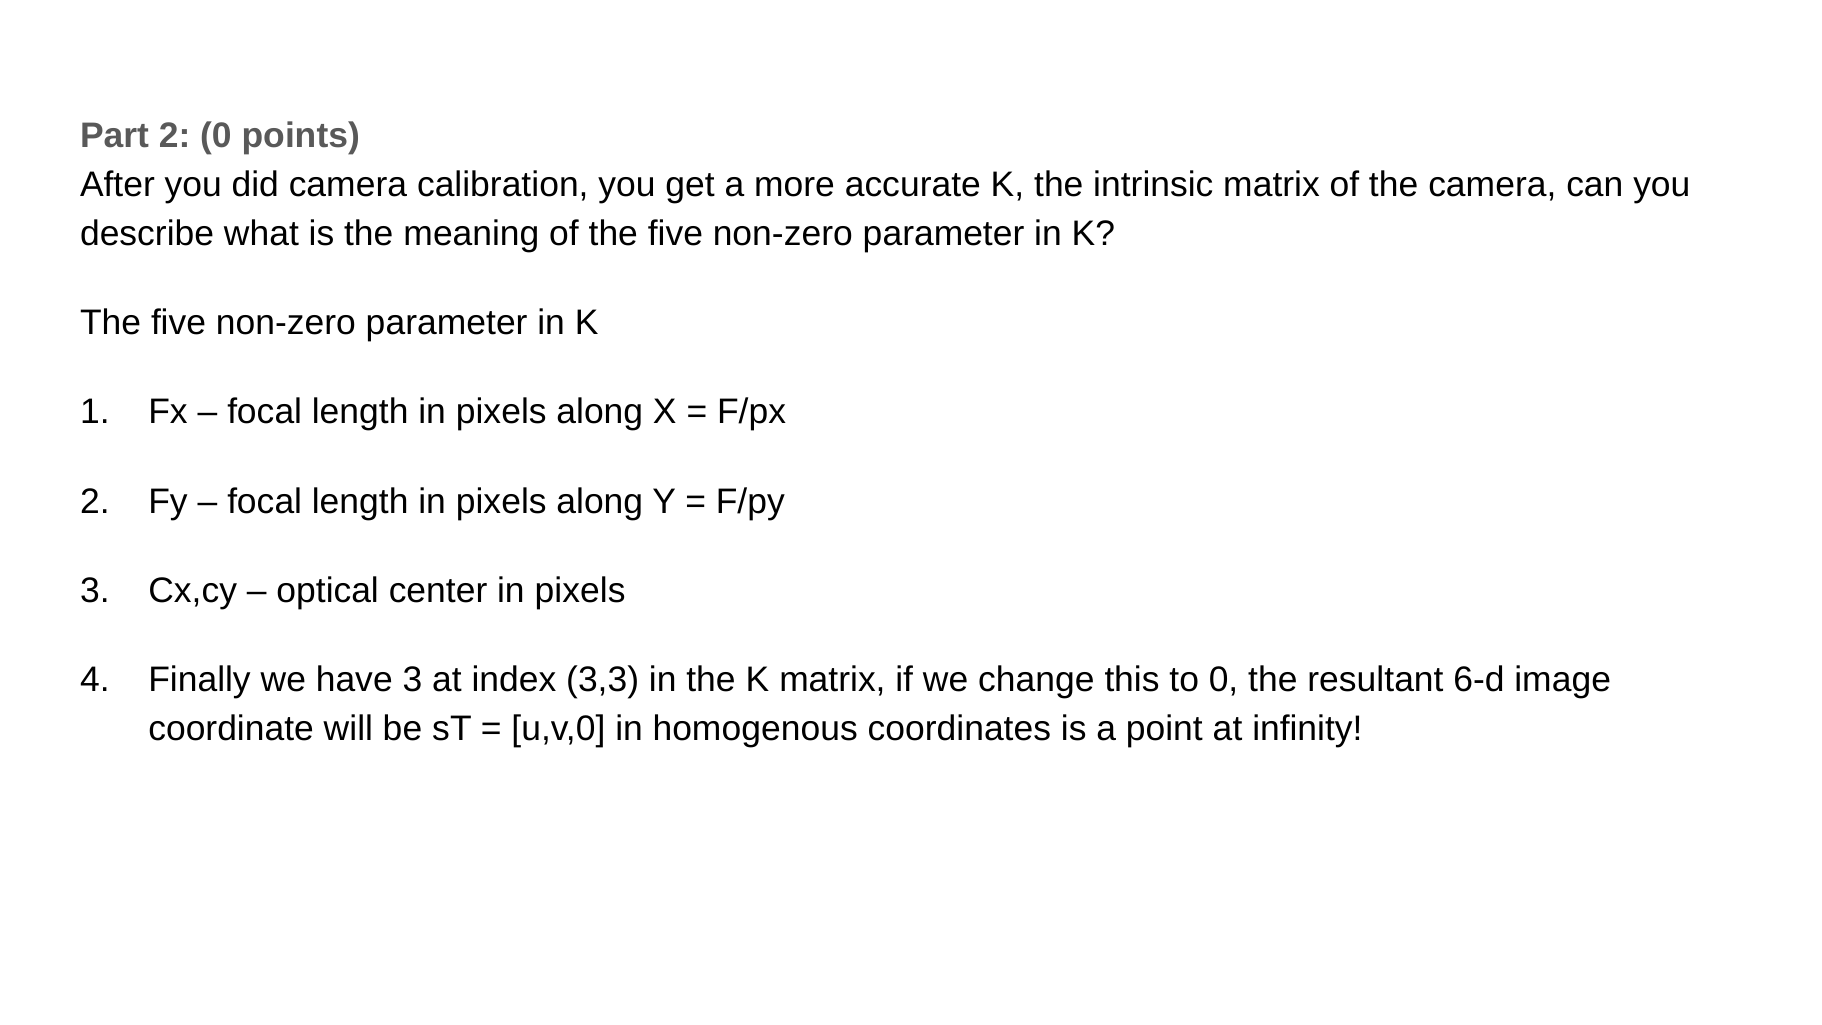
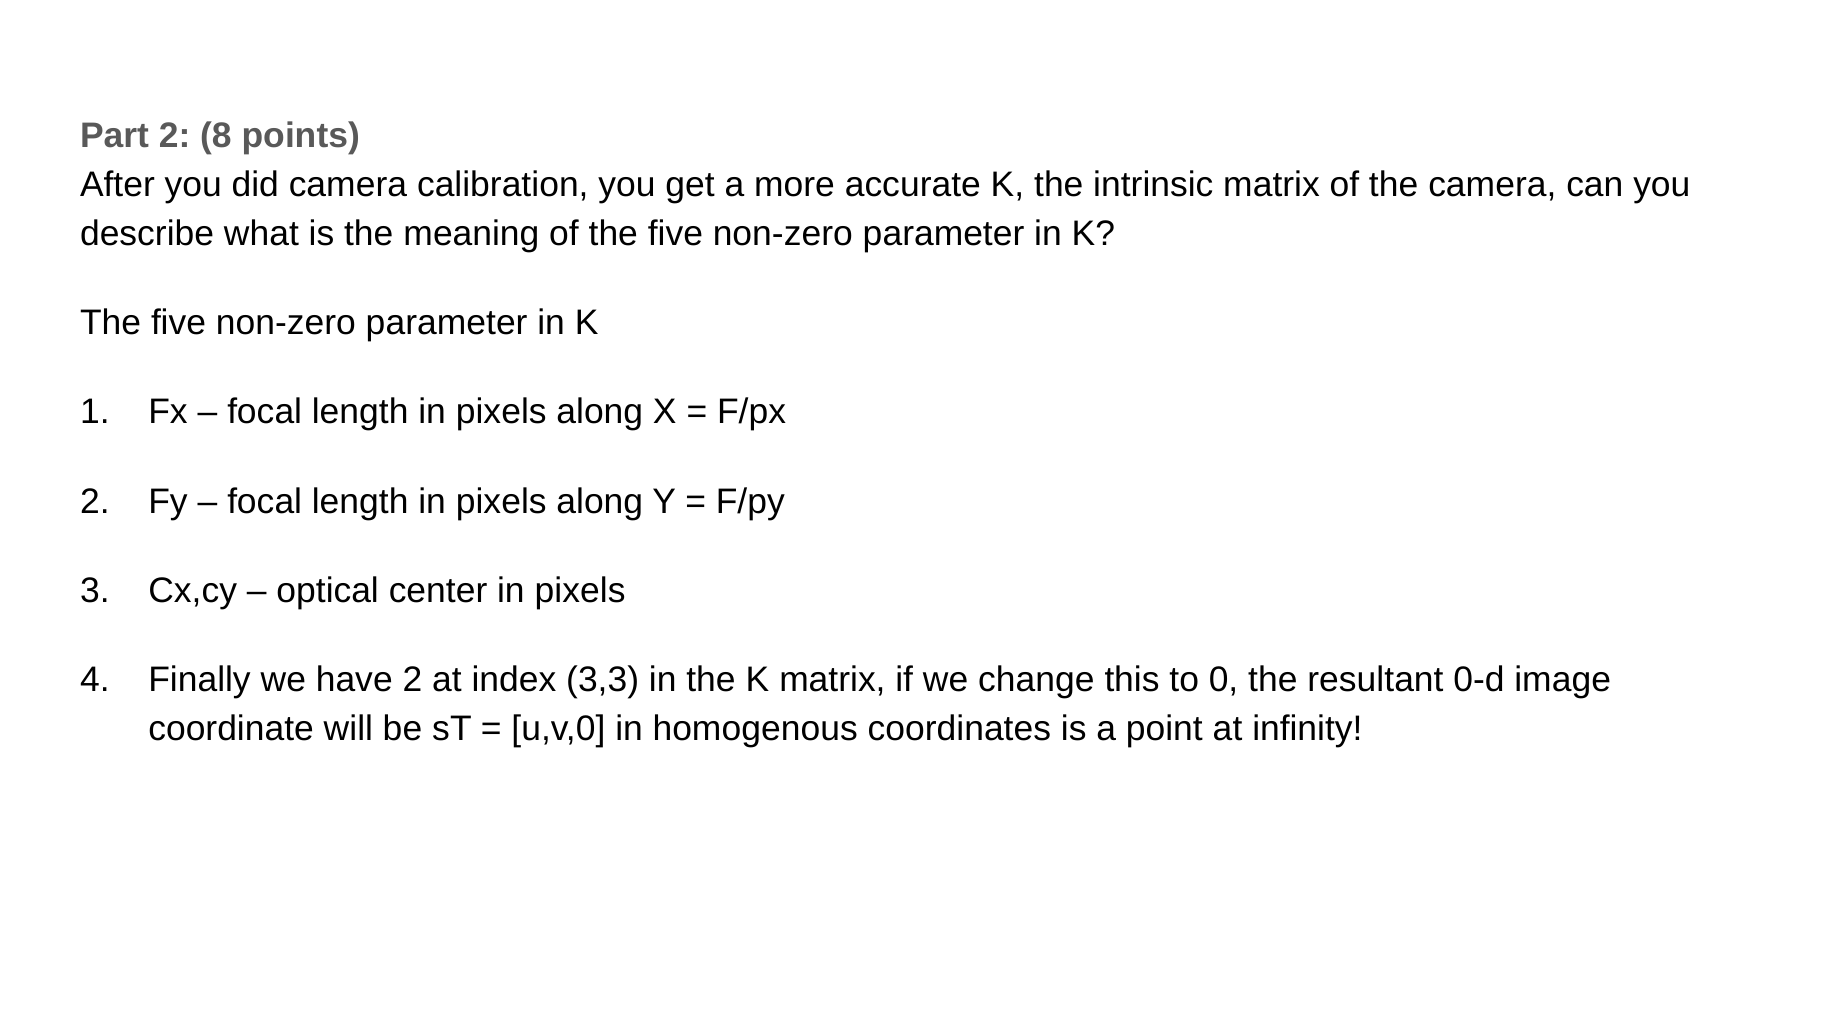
2 0: 0 -> 8
have 3: 3 -> 2
6-d: 6-d -> 0-d
